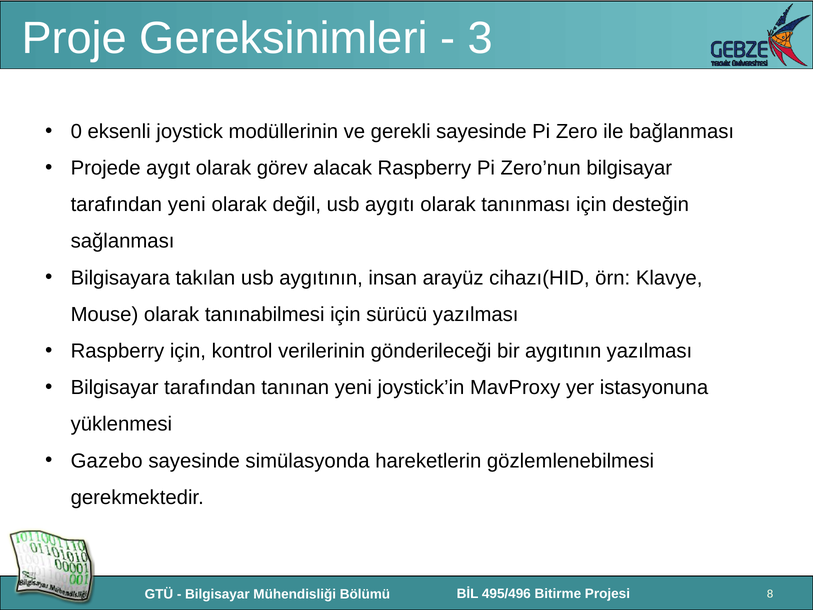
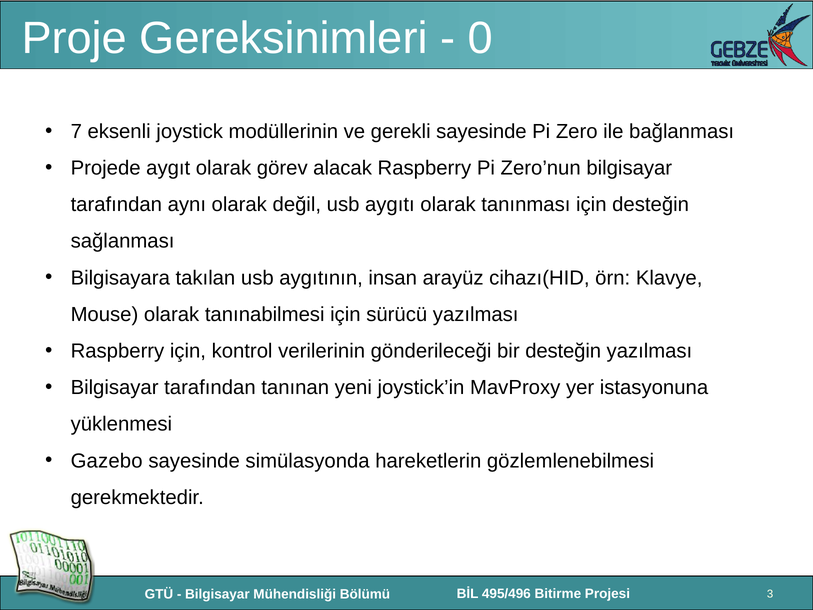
3: 3 -> 0
0: 0 -> 7
tarafından yeni: yeni -> aynı
bir aygıtının: aygıtının -> desteğin
8: 8 -> 3
